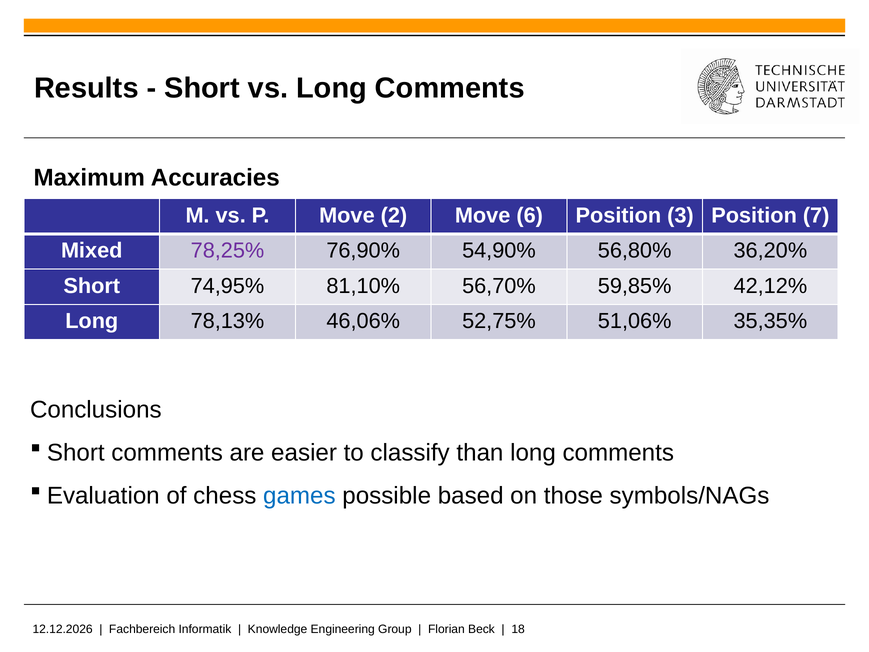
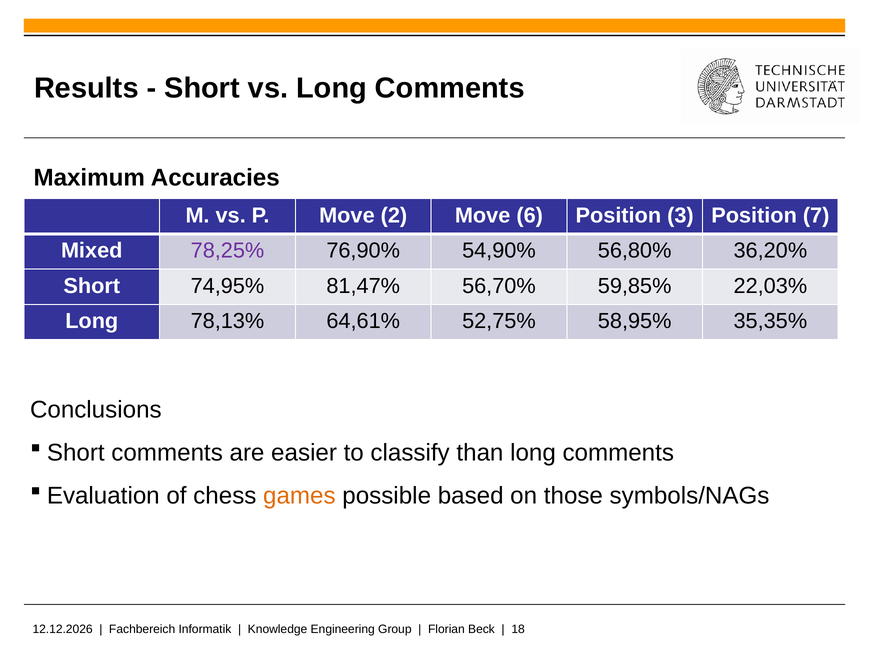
81,10%: 81,10% -> 81,47%
42,12%: 42,12% -> 22,03%
46,06%: 46,06% -> 64,61%
51,06%: 51,06% -> 58,95%
games colour: blue -> orange
